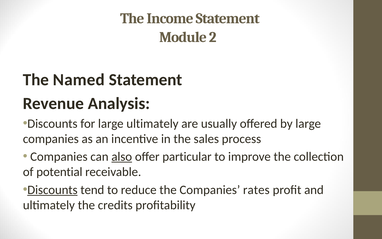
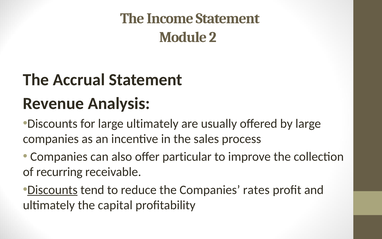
Named: Named -> Accrual
also underline: present -> none
potential: potential -> recurring
credits: credits -> capital
